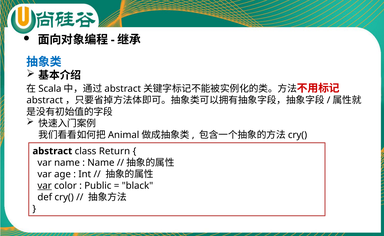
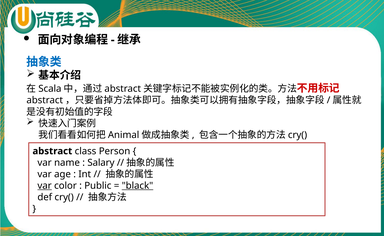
Return: Return -> Person
Name at (101, 163): Name -> Salary
black underline: none -> present
